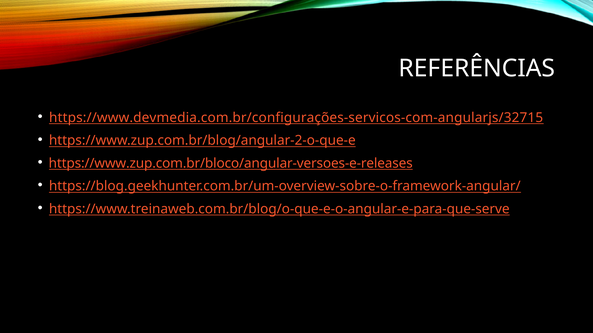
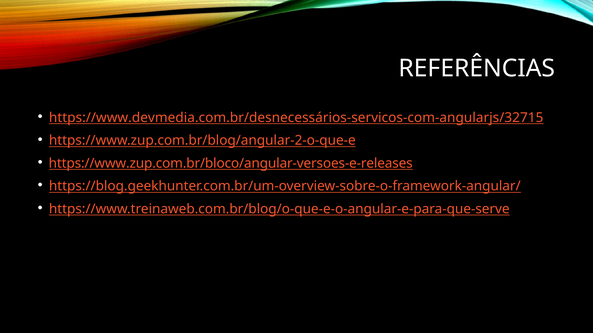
https://www.devmedia.com.br/configurações-servicos-com-angularjs/32715: https://www.devmedia.com.br/configurações-servicos-com-angularjs/32715 -> https://www.devmedia.com.br/desnecessários-servicos-com-angularjs/32715
